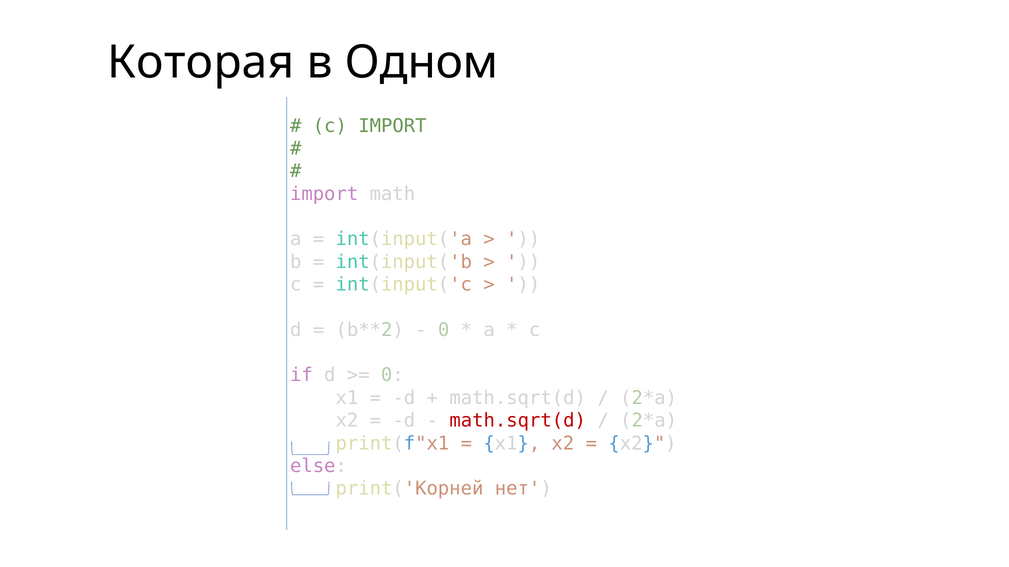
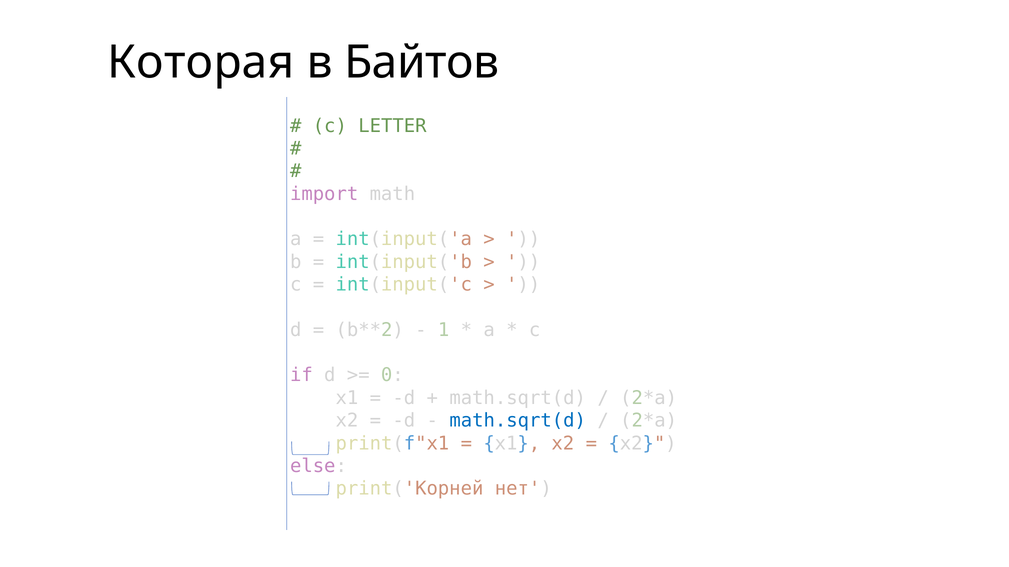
Одном: Одном -> Байтов
c IMPORT: IMPORT -> LETTER
0 at (444, 330): 0 -> 1
math.sqrt(d at (518, 421) colour: red -> blue
